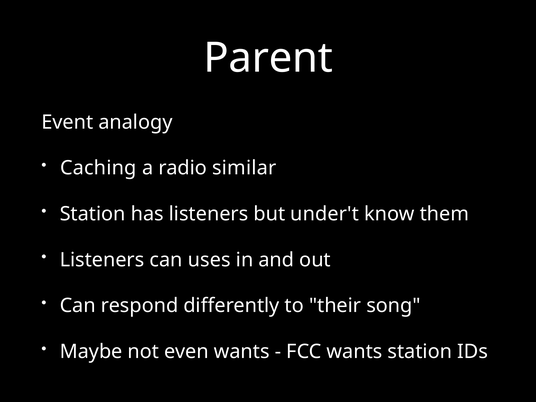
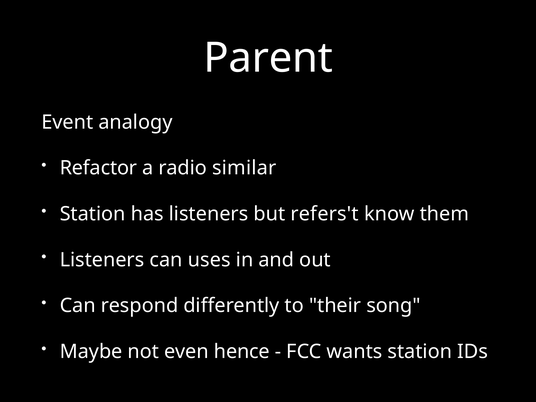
Caching: Caching -> Refactor
under't: under't -> refers't
even wants: wants -> hence
